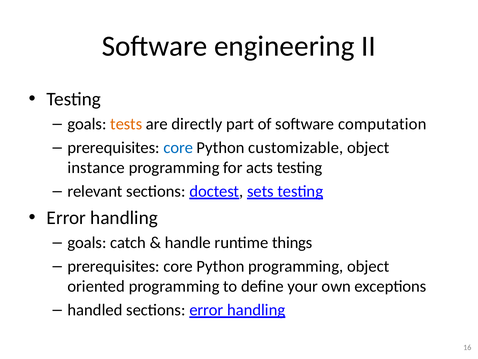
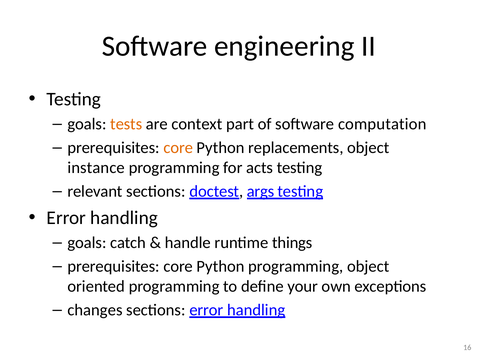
directly: directly -> context
core at (178, 148) colour: blue -> orange
customizable: customizable -> replacements
sets: sets -> args
handled: handled -> changes
